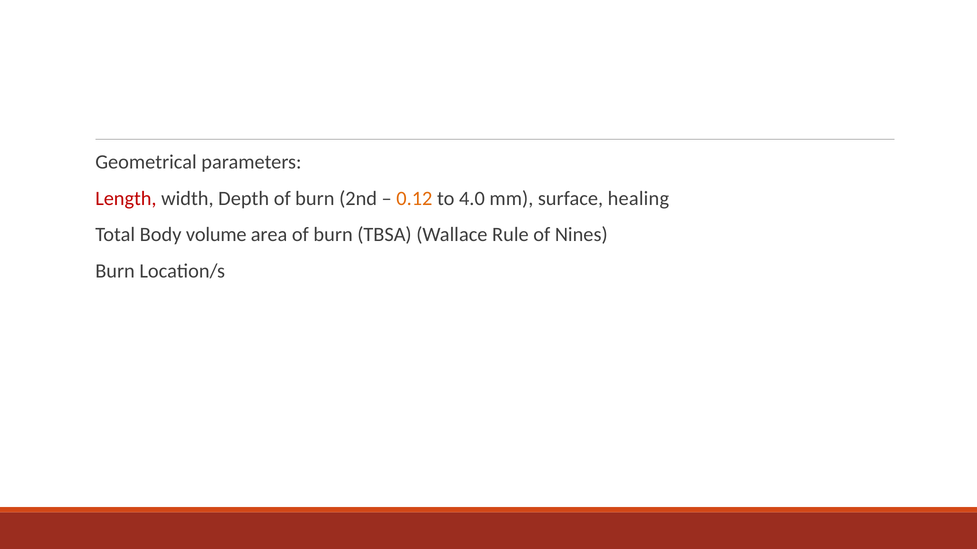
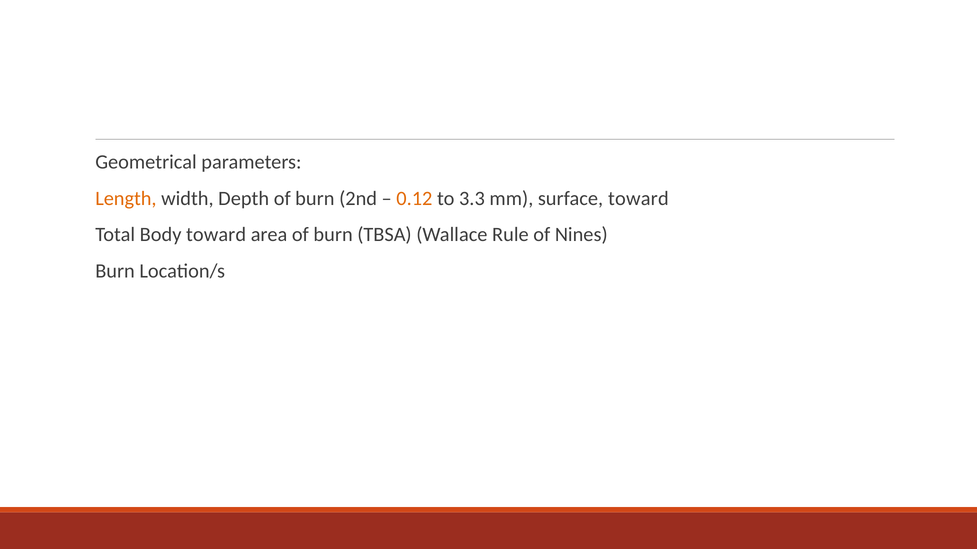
Length colour: red -> orange
4.0: 4.0 -> 3.3
surface healing: healing -> toward
Body volume: volume -> toward
